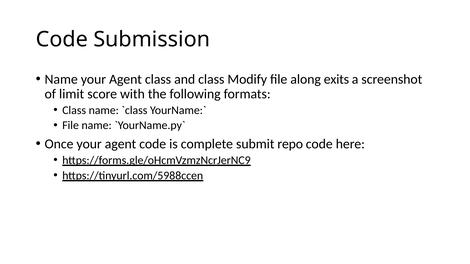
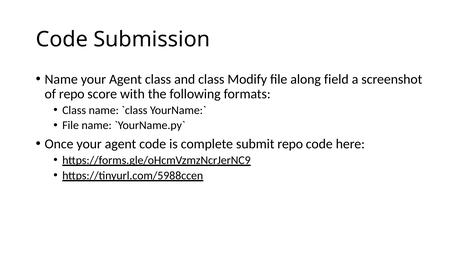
exits: exits -> field
of limit: limit -> repo
